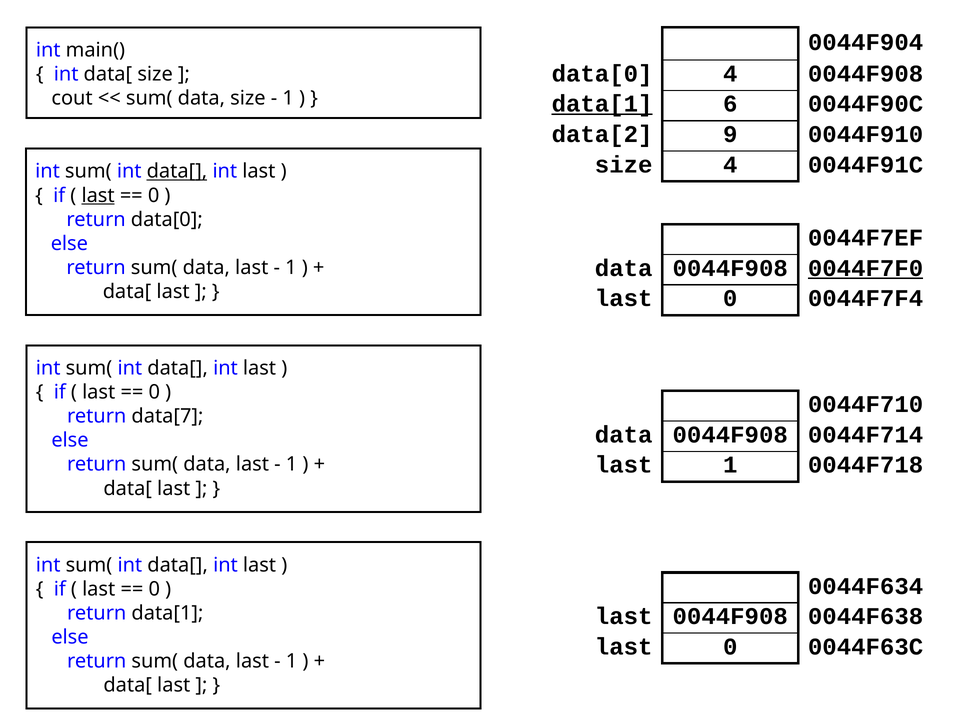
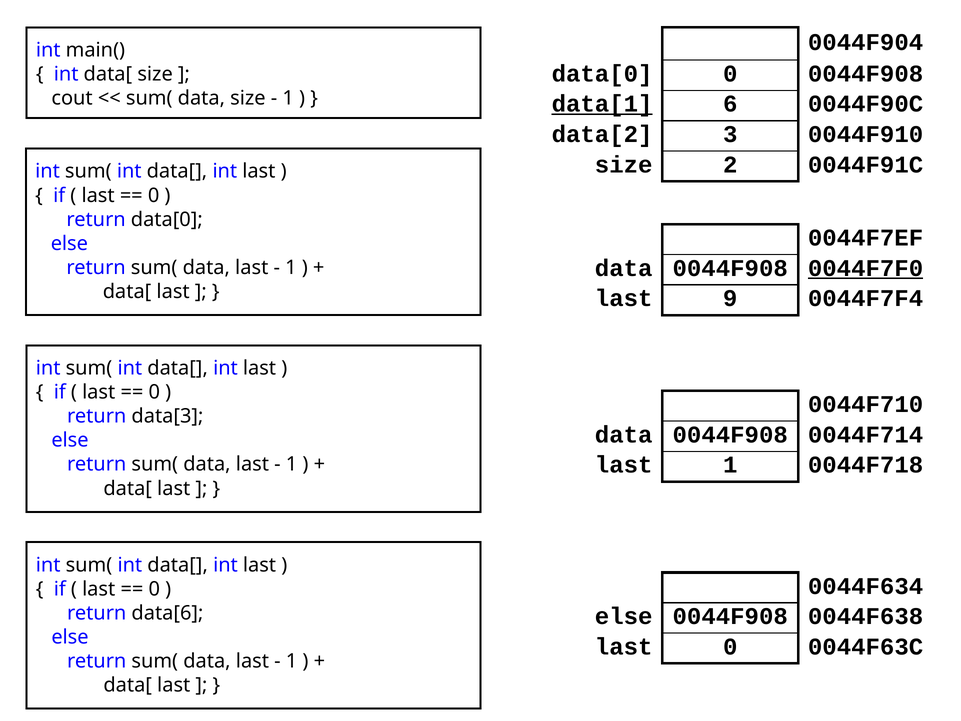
data[0 4: 4 -> 0
9: 9 -> 3
size 4: 4 -> 2
data[ at (177, 171) underline: present -> none
last at (98, 195) underline: present -> none
0 at (730, 298): 0 -> 9
data[7: data[7 -> data[3
last at (624, 616): last -> else
return data[1: data[1 -> data[6
